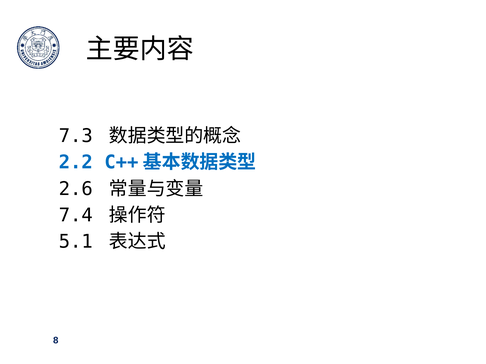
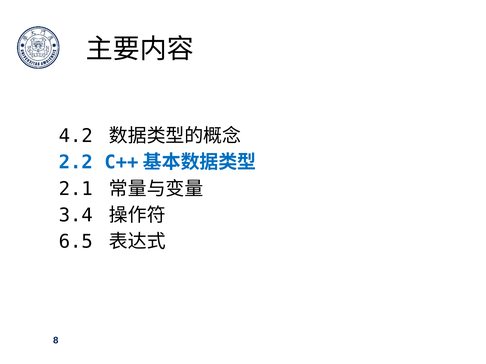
7.3: 7.3 -> 4.2
2.6: 2.6 -> 2.1
7.4: 7.4 -> 3.4
5.1: 5.1 -> 6.5
